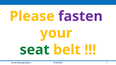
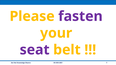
seat colour: green -> purple
